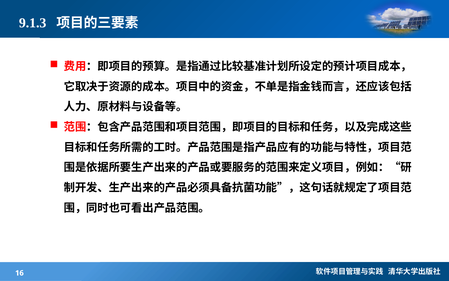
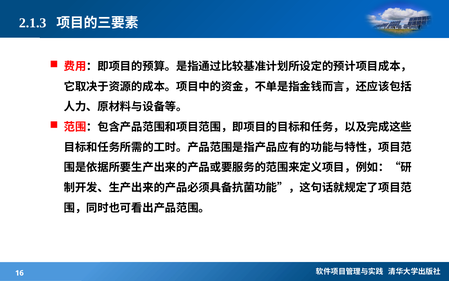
9.1.3: 9.1.3 -> 2.1.3
